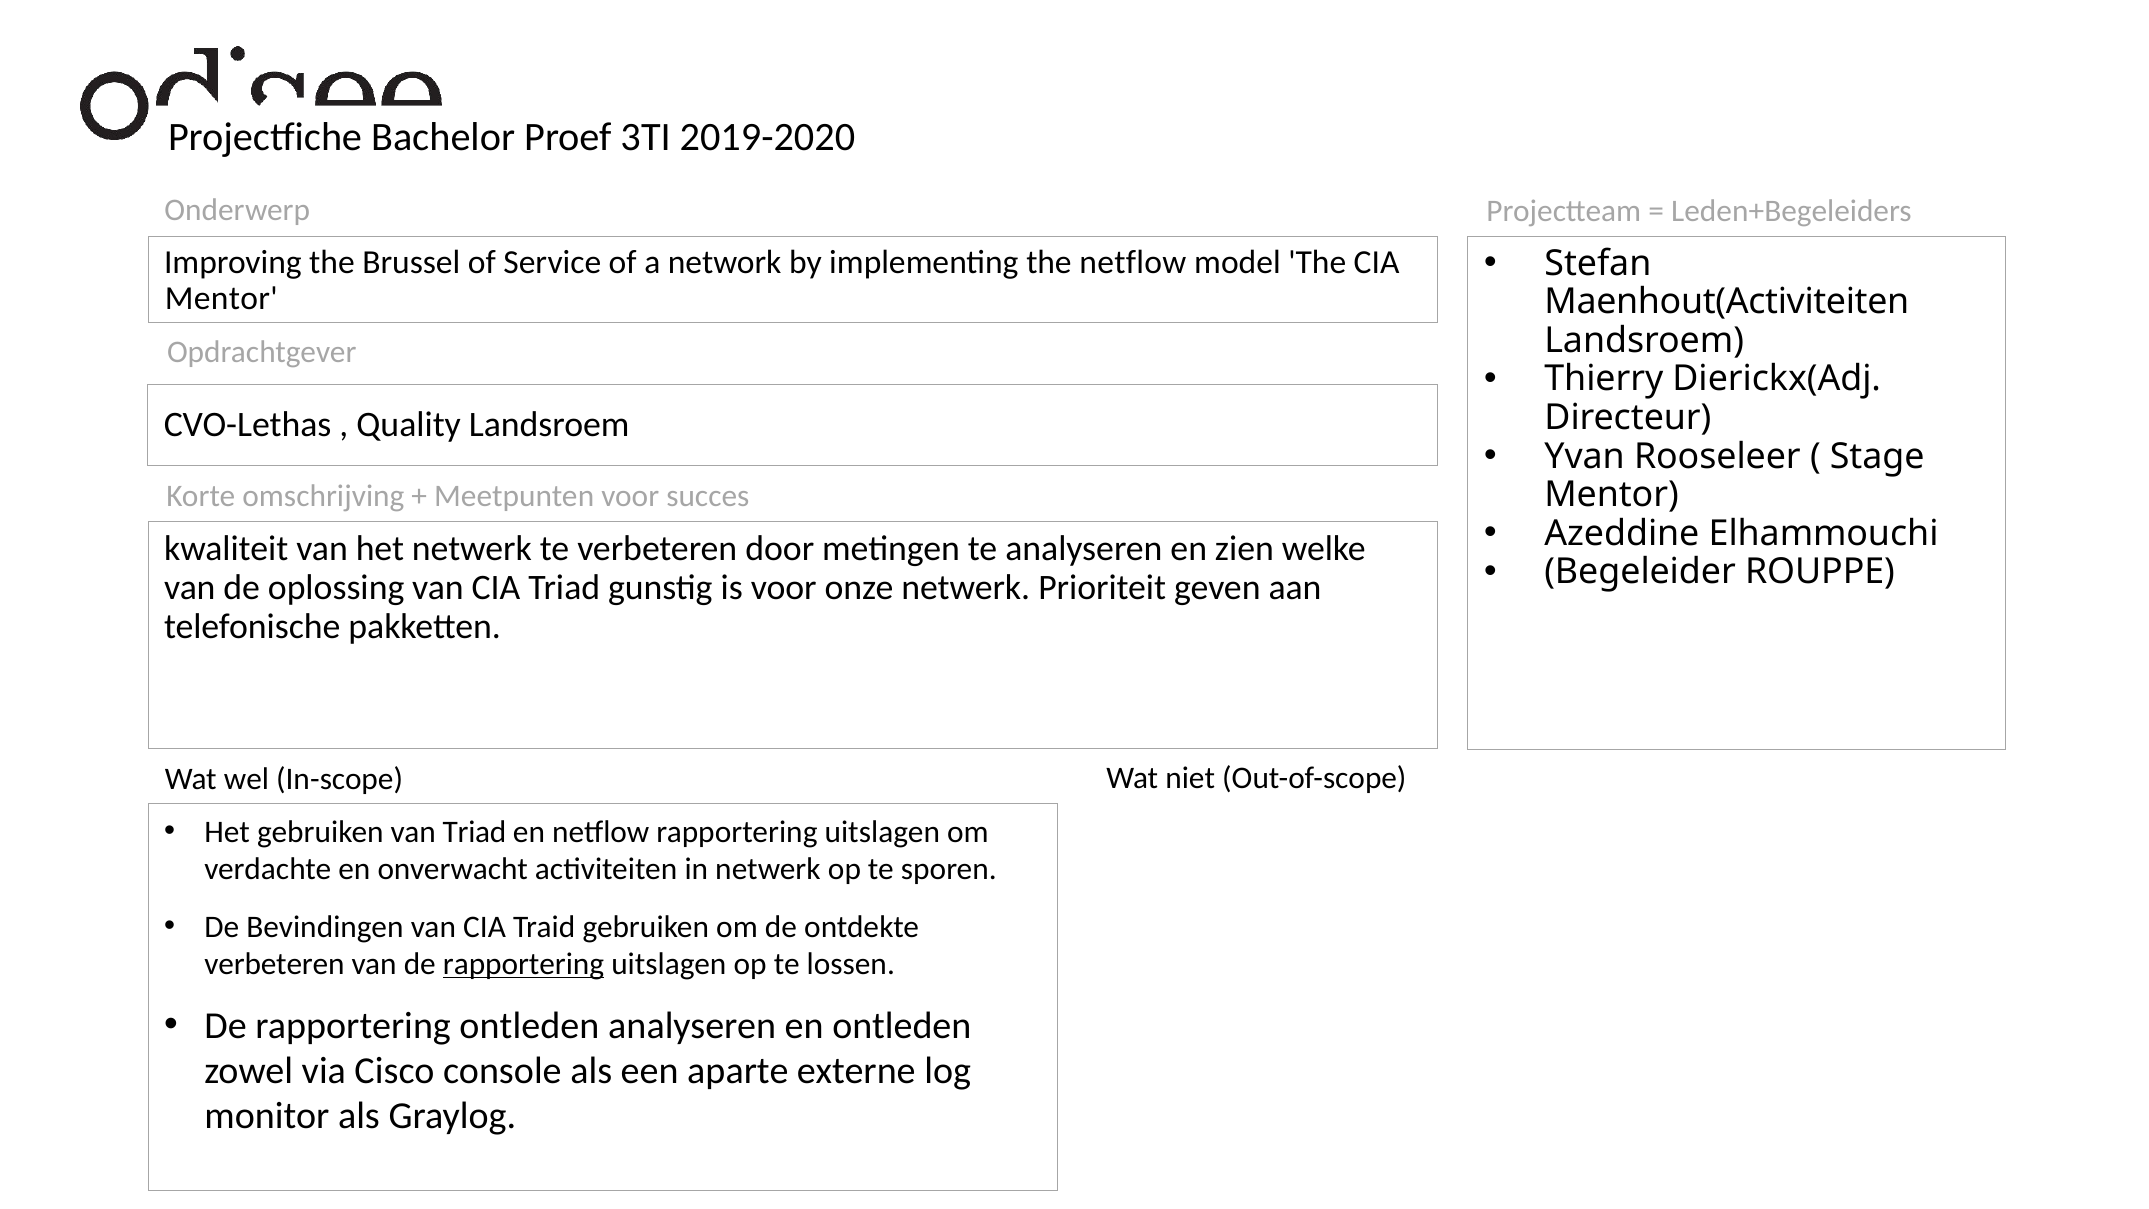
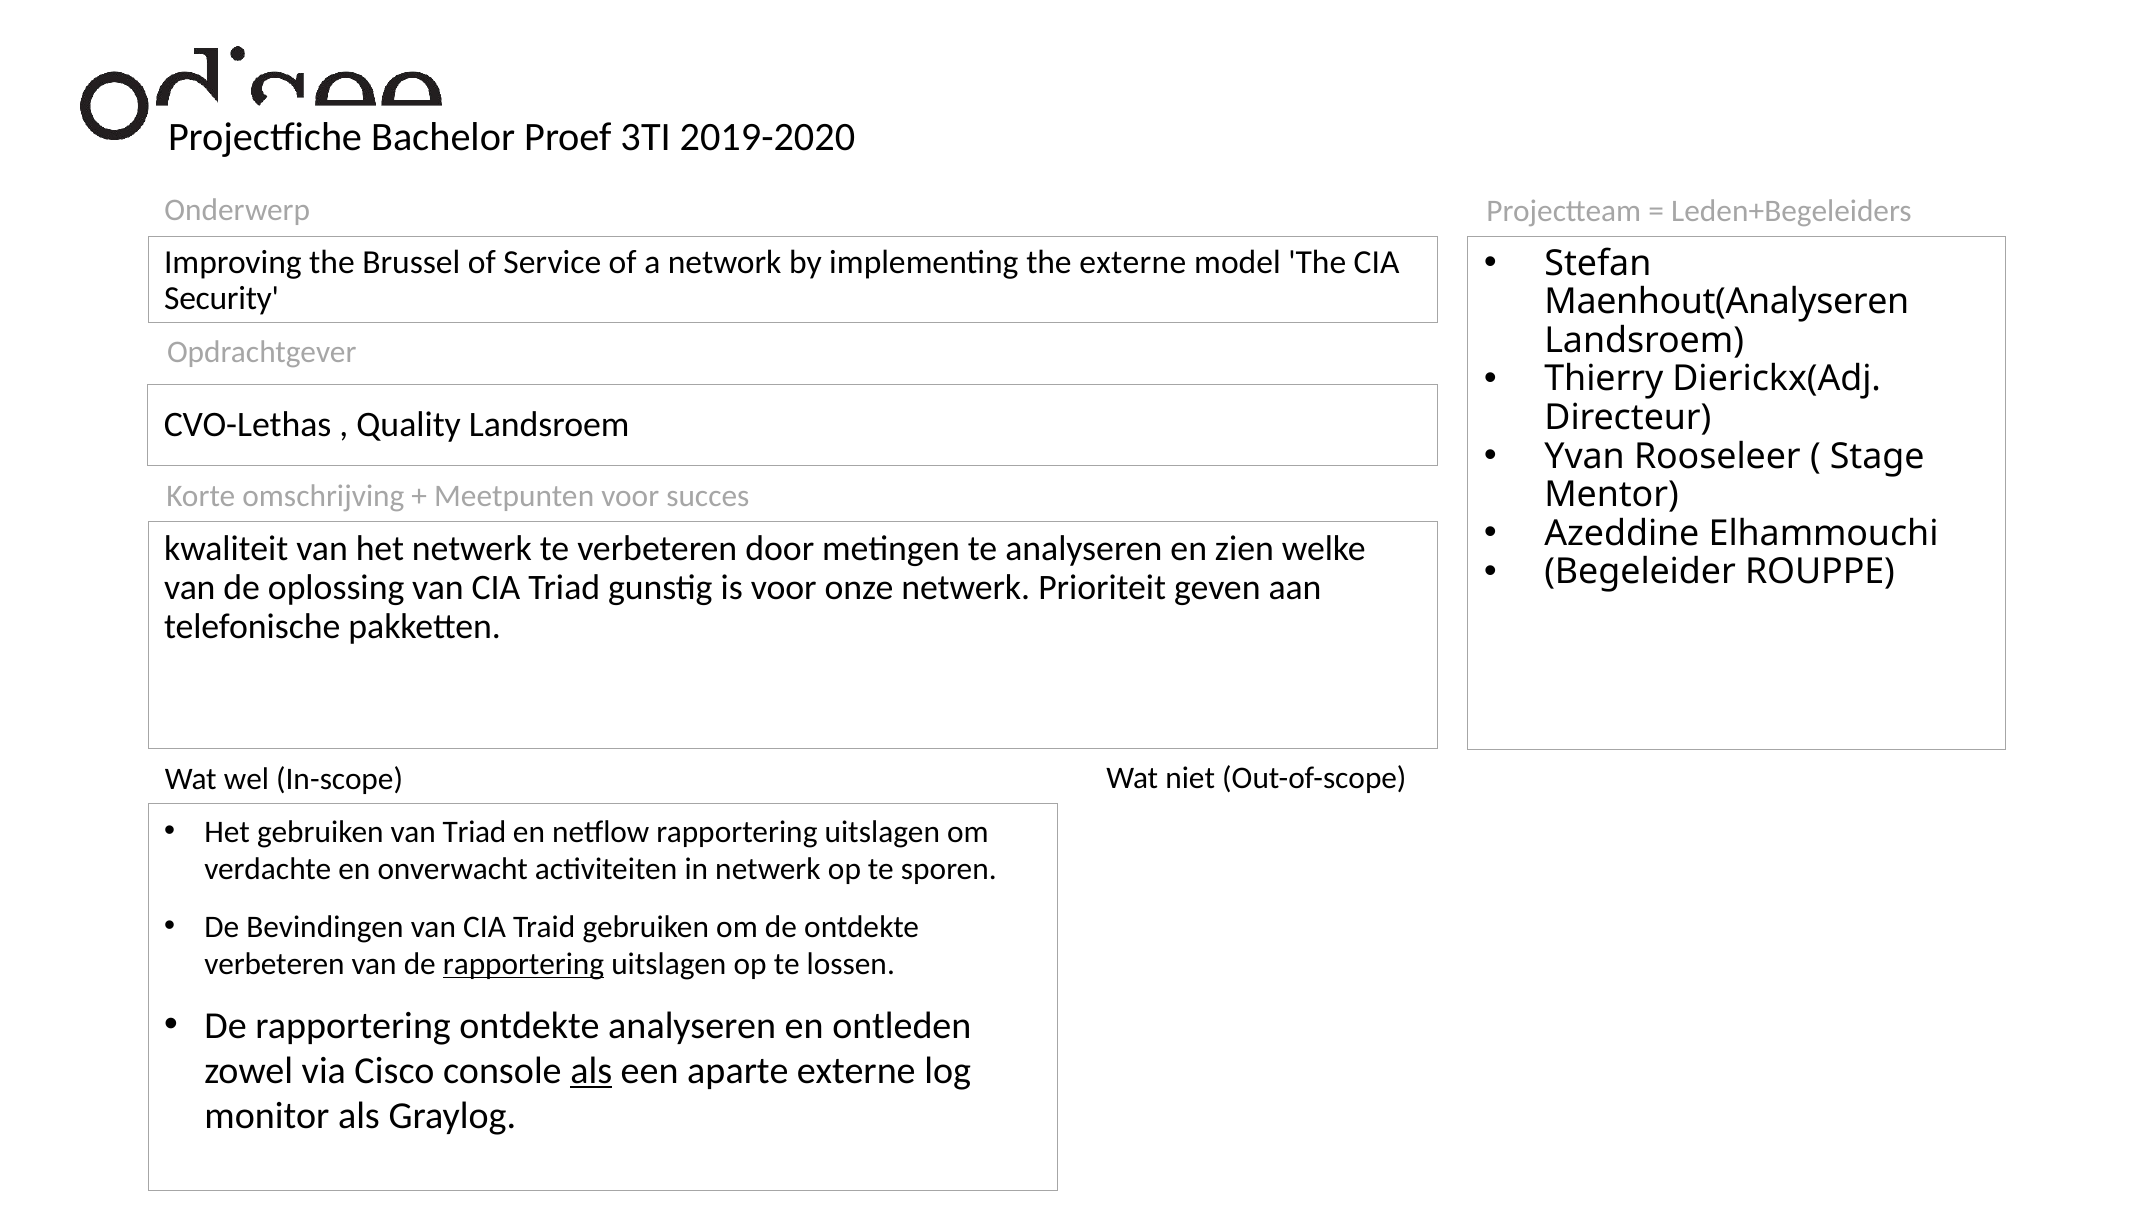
the netflow: netflow -> externe
Mentor at (221, 298): Mentor -> Security
Maenhout(Activiteiten: Maenhout(Activiteiten -> Maenhout(Analyseren
rapportering ontleden: ontleden -> ontdekte
als at (591, 1071) underline: none -> present
